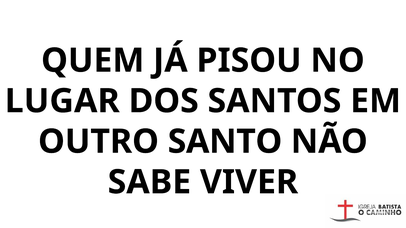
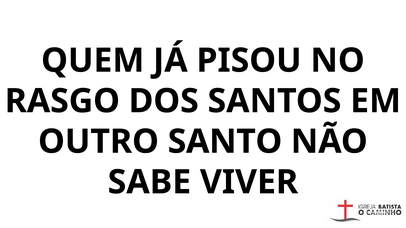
LUGAR: LUGAR -> RASGO
